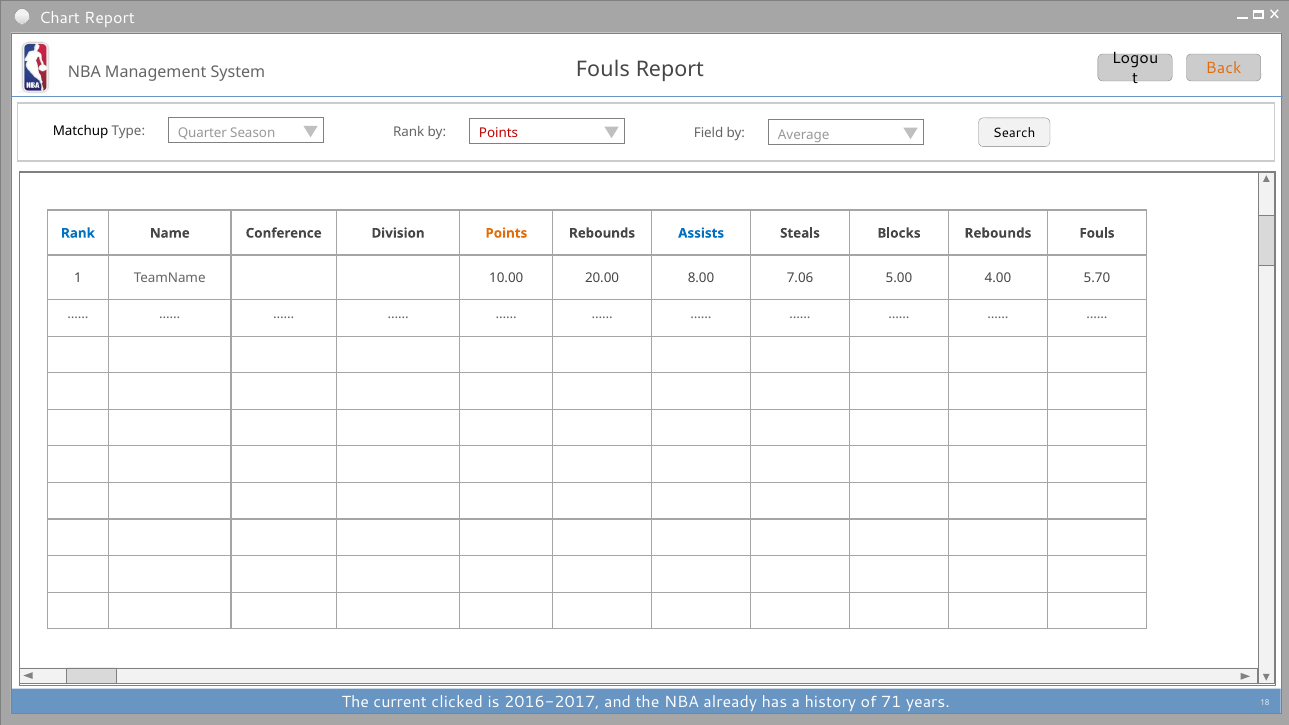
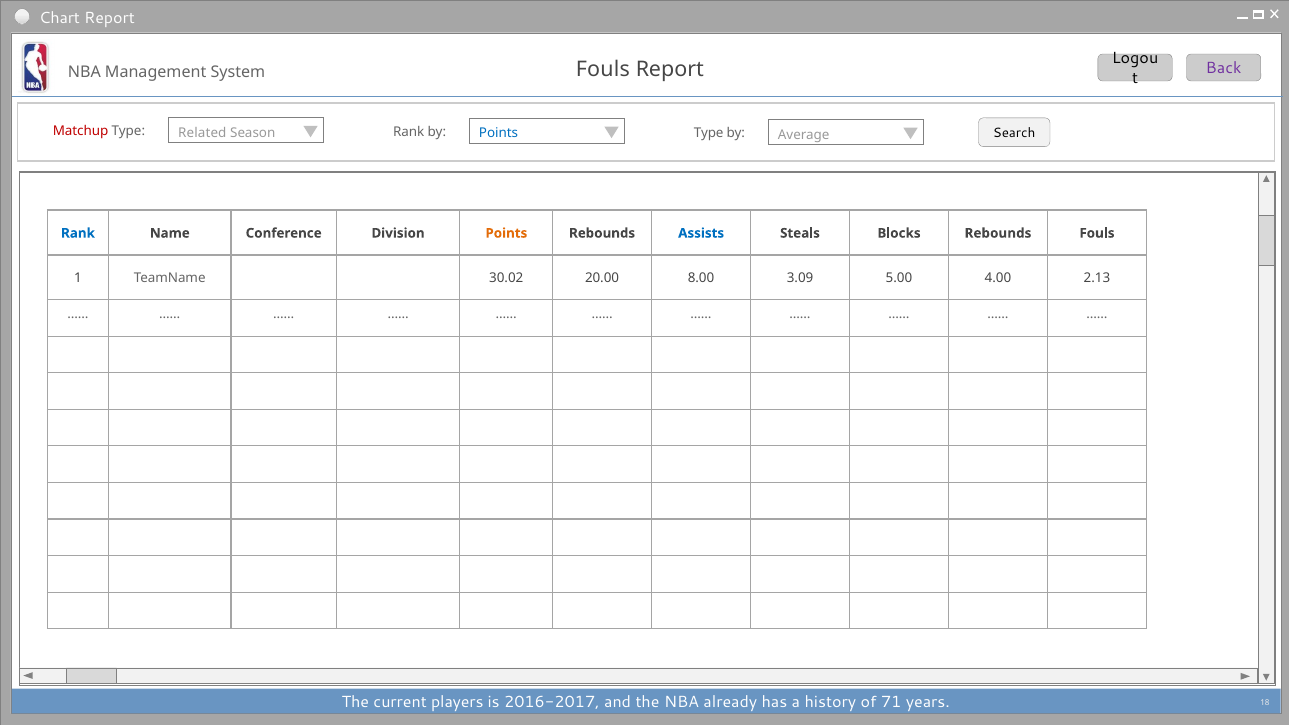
Back colour: orange -> purple
Matchup colour: black -> red
Points at (499, 134) colour: red -> blue
Quarter: Quarter -> Related
Field at (709, 133): Field -> Type
10.00: 10.00 -> 30.02
7.06: 7.06 -> 3.09
5.70: 5.70 -> 2.13
clicked: clicked -> players
